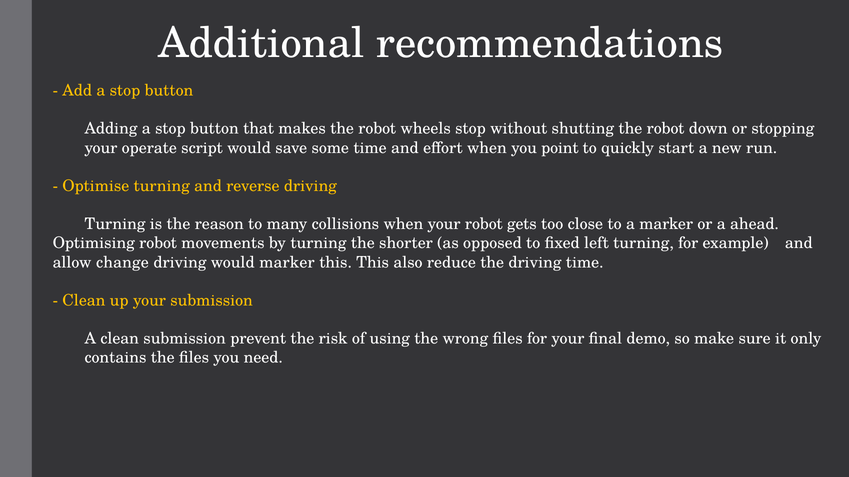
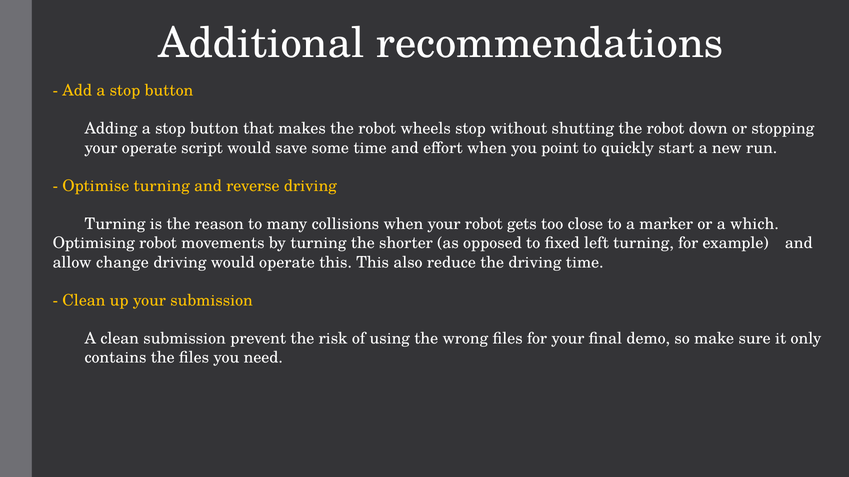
ahead: ahead -> which
would marker: marker -> operate
